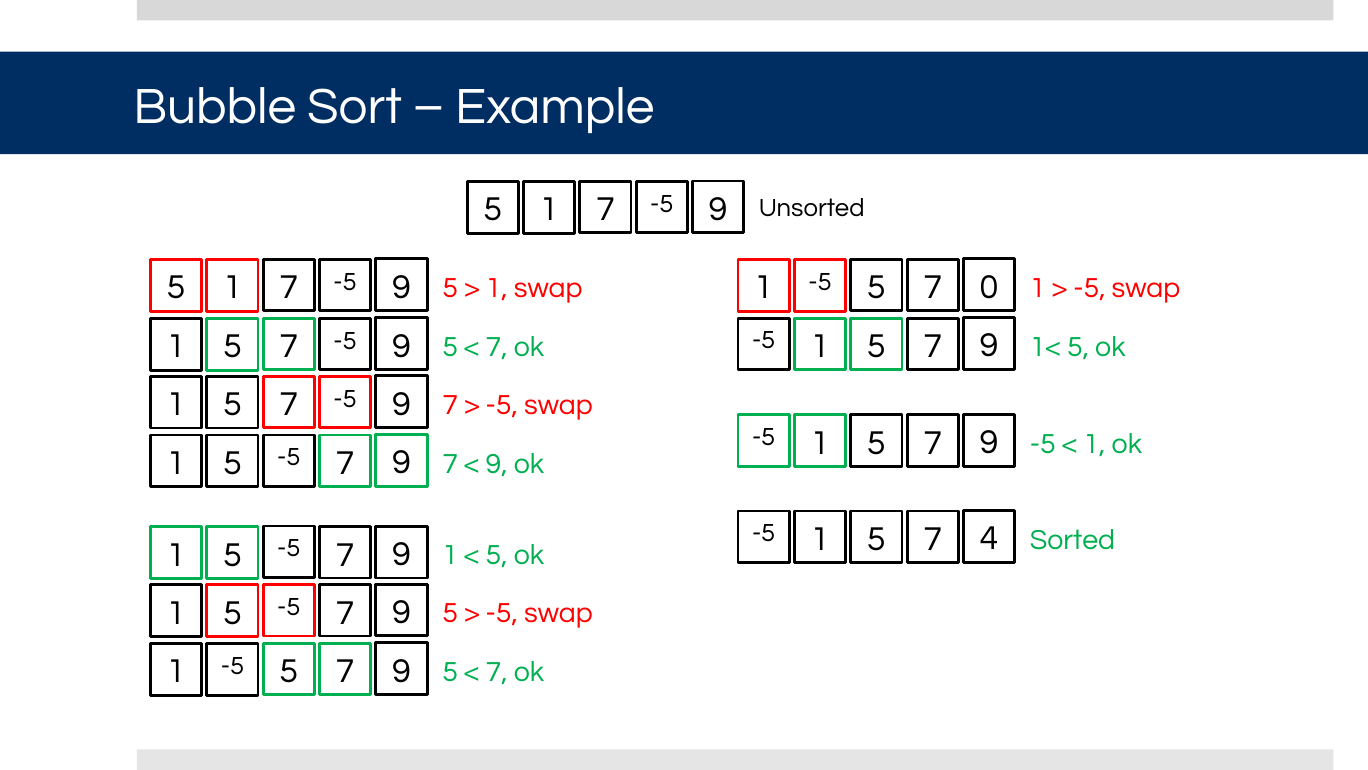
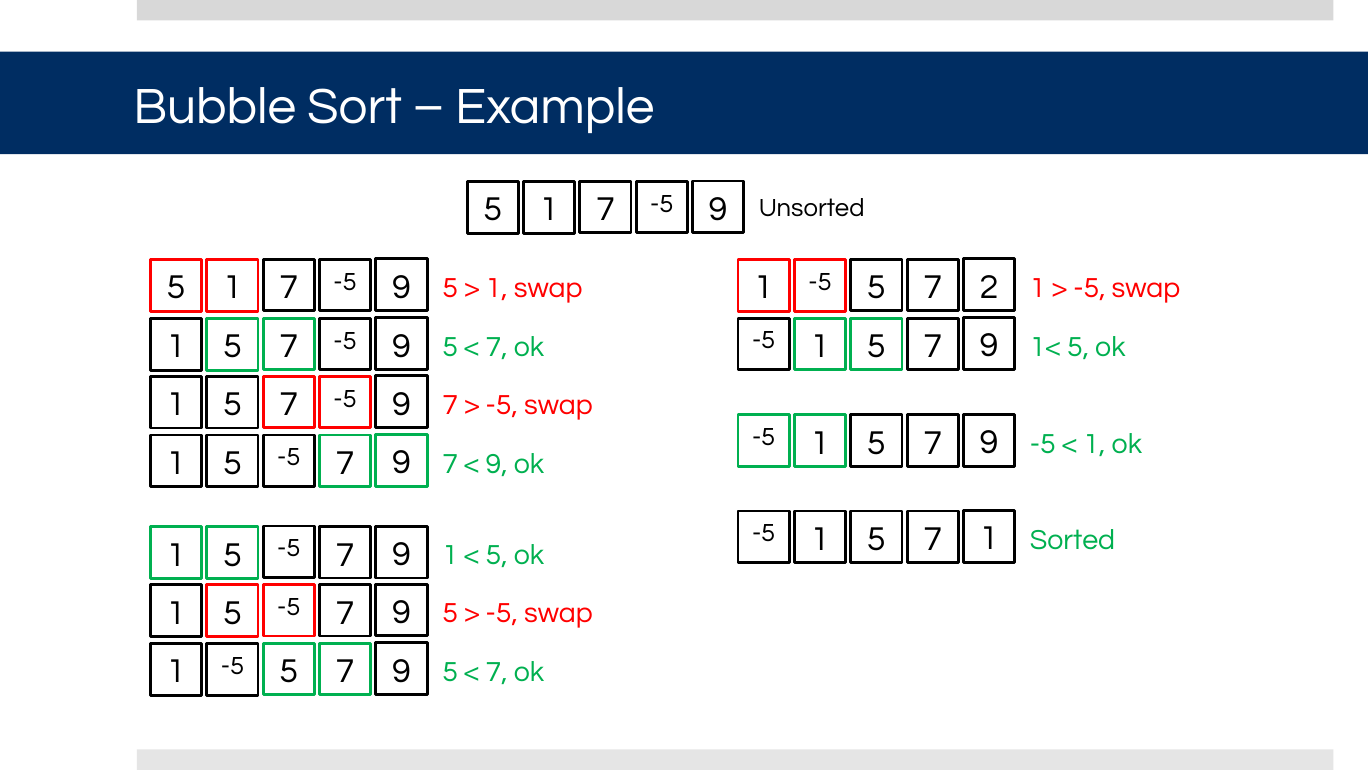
0: 0 -> 2
7 4: 4 -> 1
